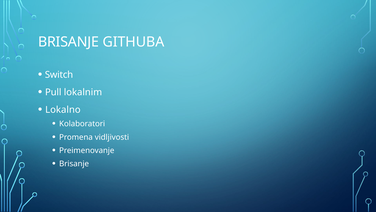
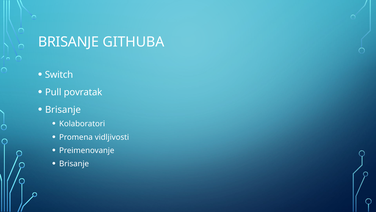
lokalnim: lokalnim -> povratak
Lokalno at (63, 110): Lokalno -> Brisanje
